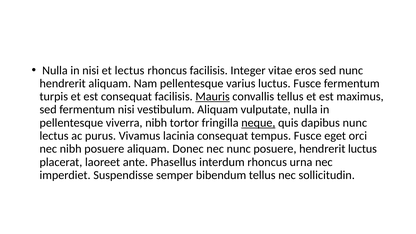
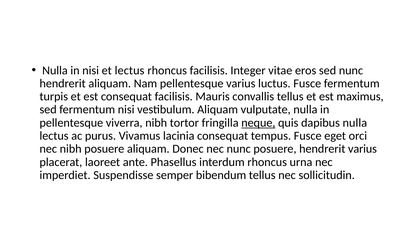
Mauris underline: present -> none
dapibus nunc: nunc -> nulla
hendrerit luctus: luctus -> varius
